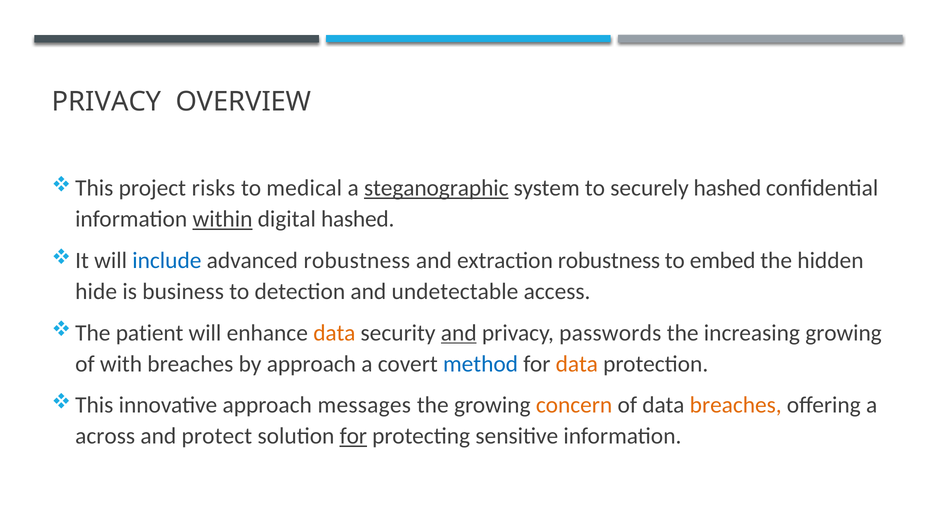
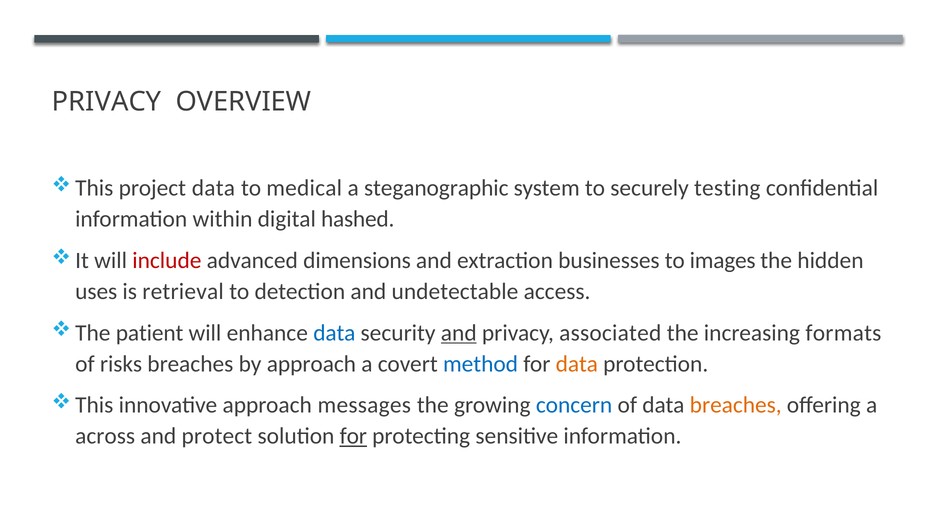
project risks: risks -> data
steganographic underline: present -> none
securely hashed: hashed -> testing
within underline: present -> none
include colour: blue -> red
advanced robustness: robustness -> dimensions
extraction robustness: robustness -> businesses
embed: embed -> images
hide: hide -> uses
business: business -> retrieval
data at (334, 333) colour: orange -> blue
passwords: passwords -> associated
increasing growing: growing -> formats
with: with -> risks
concern colour: orange -> blue
